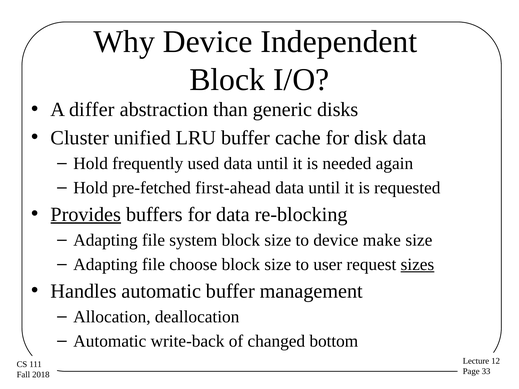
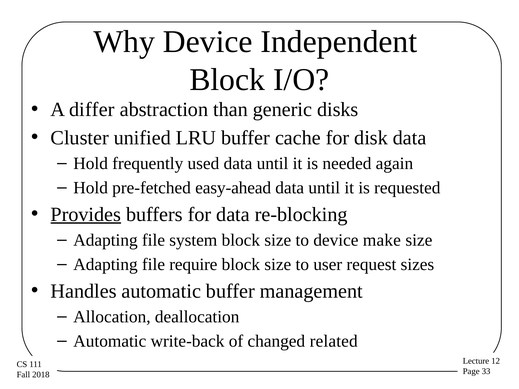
first-ahead: first-ahead -> easy-ahead
choose: choose -> require
sizes underline: present -> none
bottom: bottom -> related
